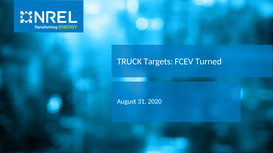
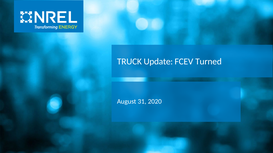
Targets: Targets -> Update
